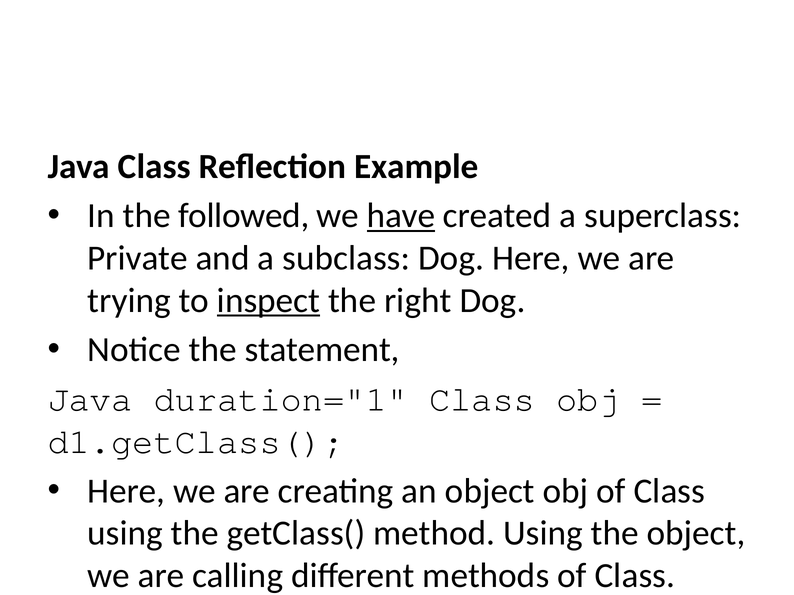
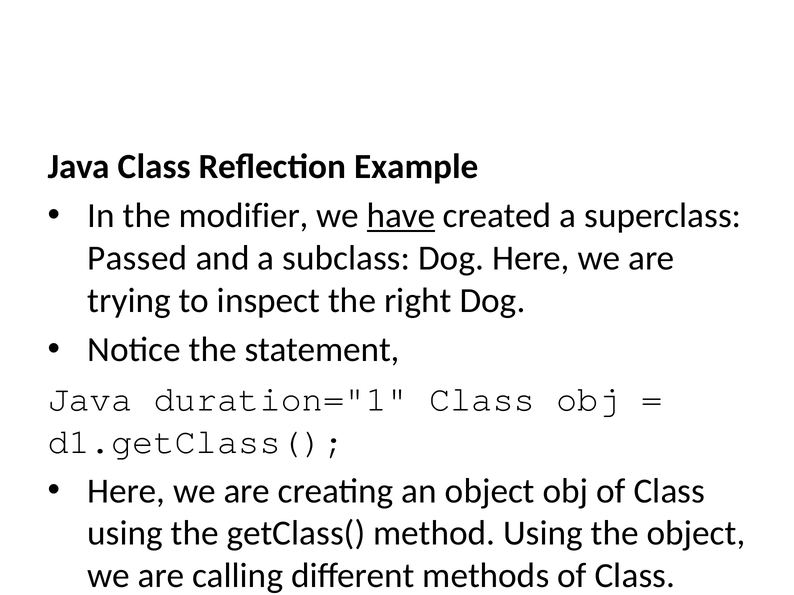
In the followed: followed -> modifier
Private: Private -> Passed
inspect underline: present -> none
